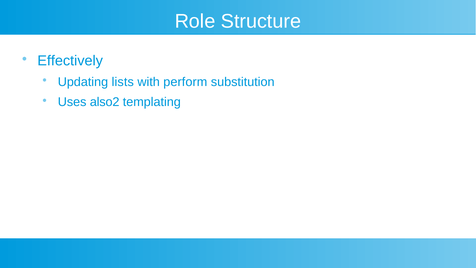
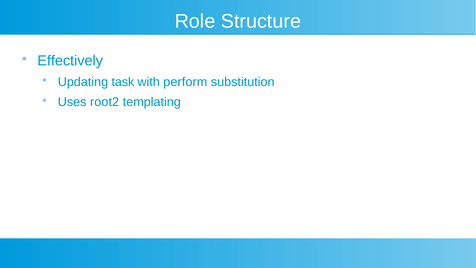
lists: lists -> task
also2: also2 -> root2
